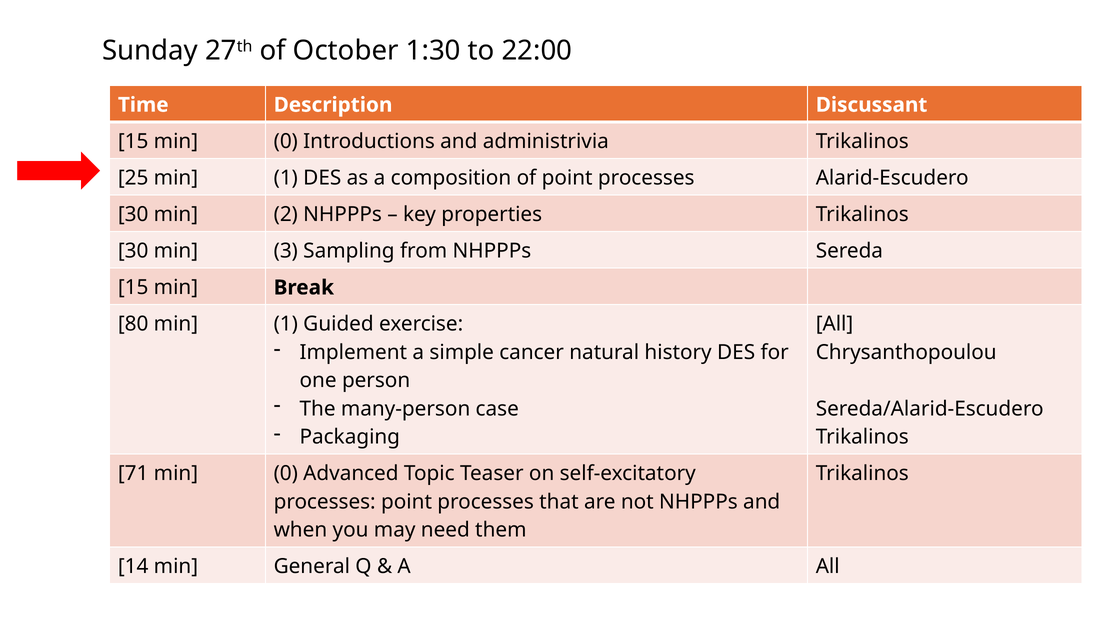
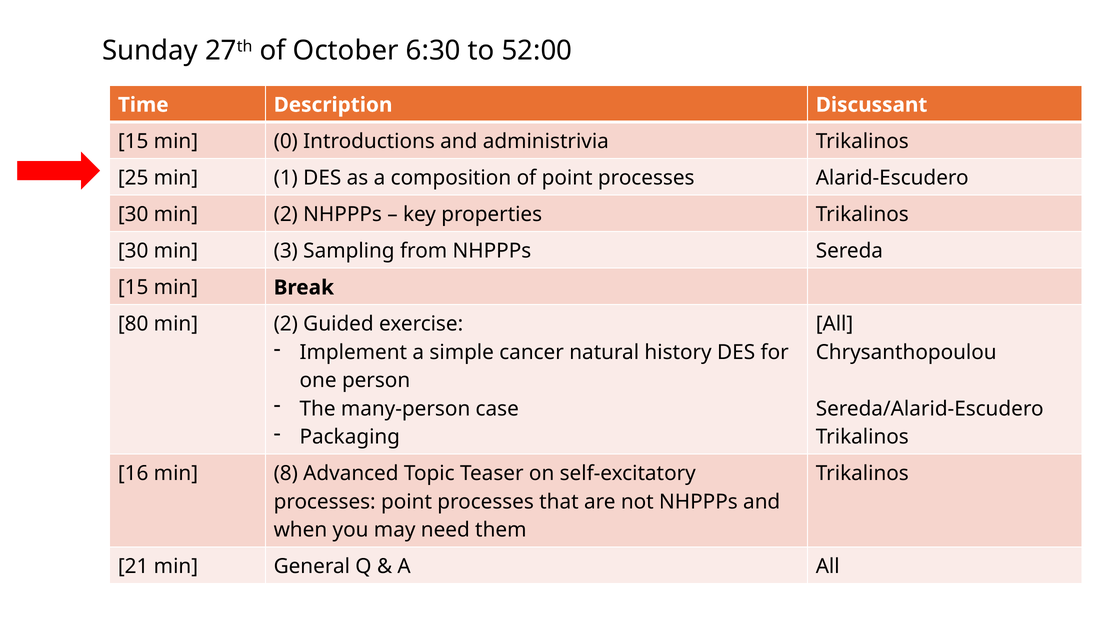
1:30: 1:30 -> 6:30
22:00: 22:00 -> 52:00
80 min 1: 1 -> 2
71: 71 -> 16
0 at (286, 474): 0 -> 8
14: 14 -> 21
